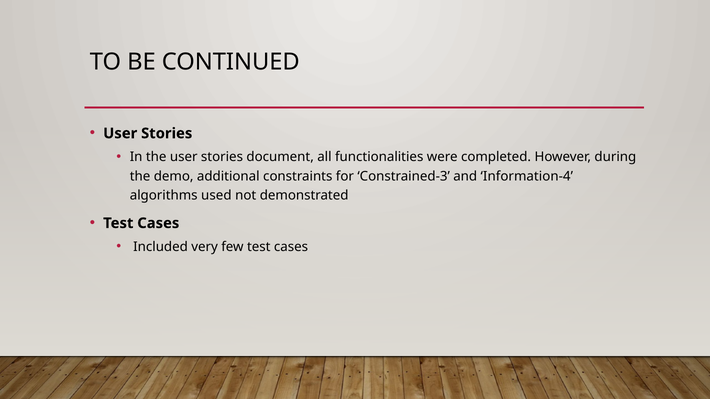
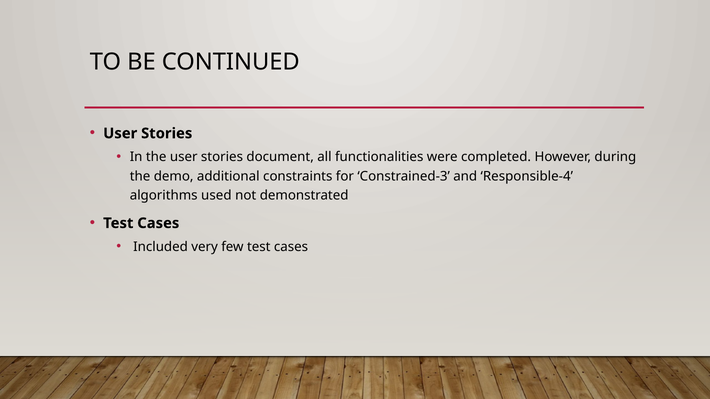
Information-4: Information-4 -> Responsible-4
